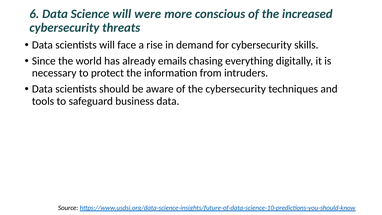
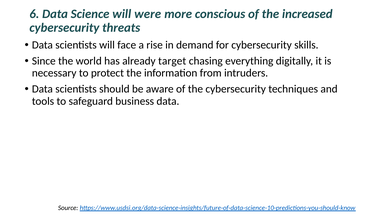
emails: emails -> target
